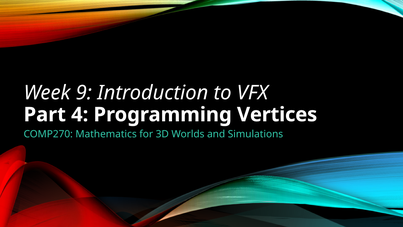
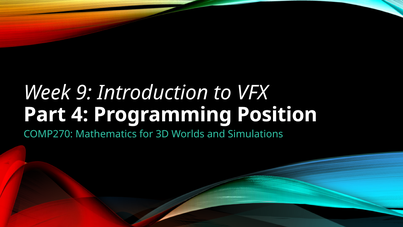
Vertices: Vertices -> Position
